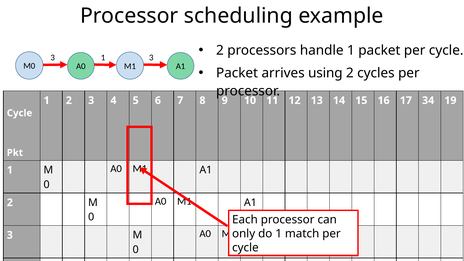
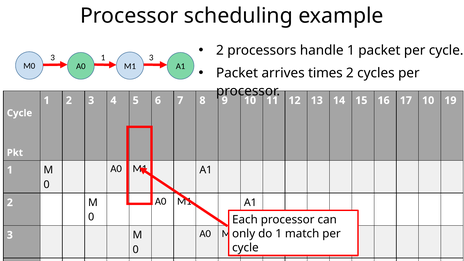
using: using -> times
17 34: 34 -> 10
